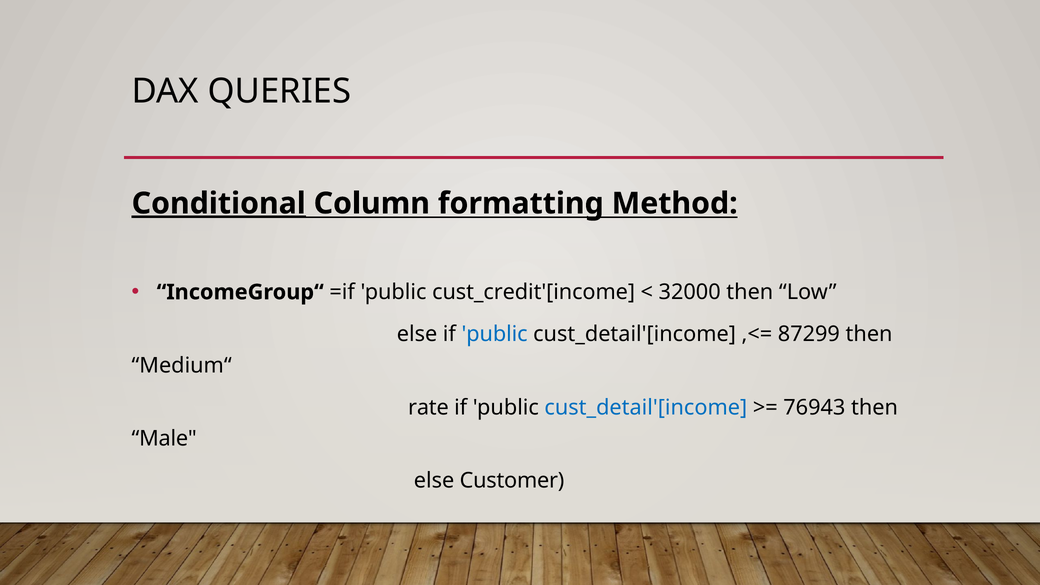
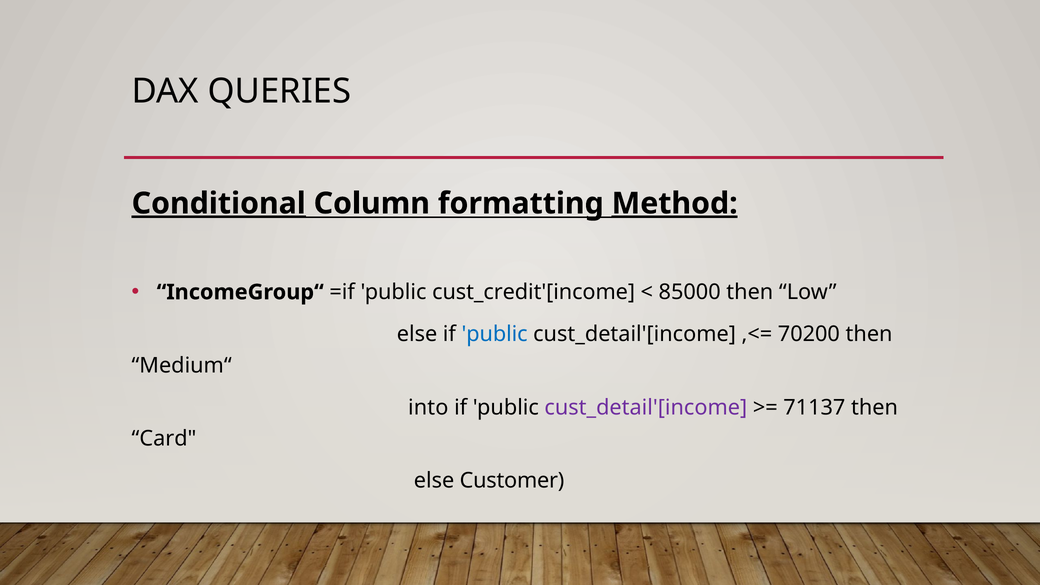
Method underline: none -> present
32000: 32000 -> 85000
87299: 87299 -> 70200
rate: rate -> into
cust_detail'[income at (646, 407) colour: blue -> purple
76943: 76943 -> 71137
Male: Male -> Card
